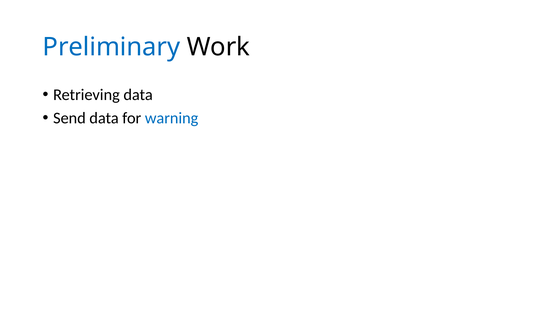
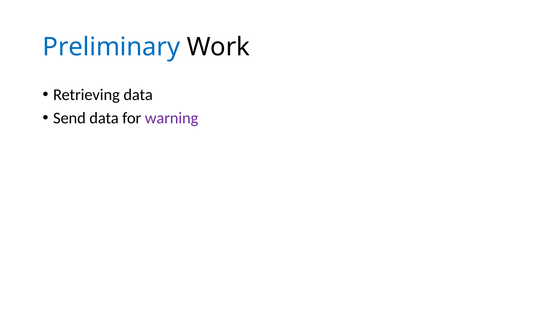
warning colour: blue -> purple
